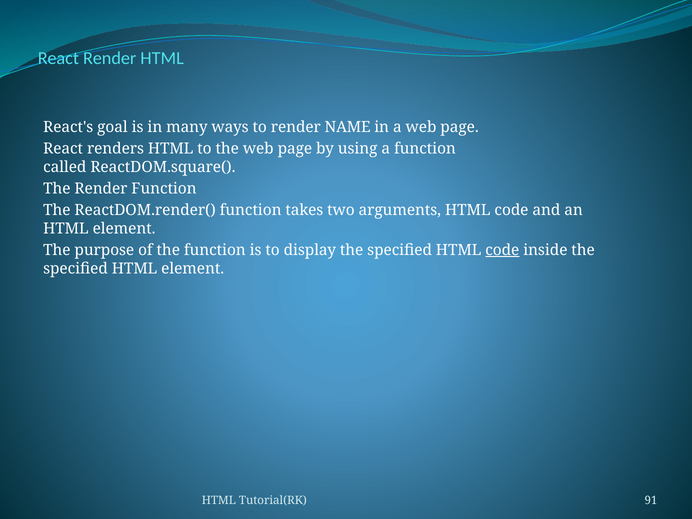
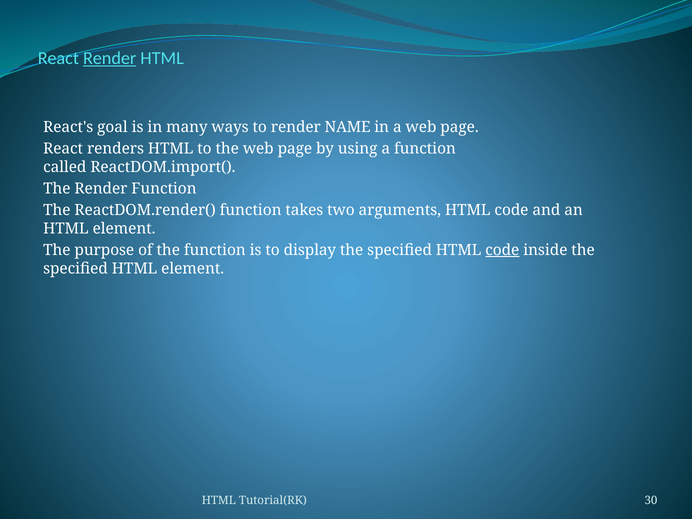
Render at (110, 58) underline: none -> present
ReactDOM.square(: ReactDOM.square( -> ReactDOM.import(
91: 91 -> 30
